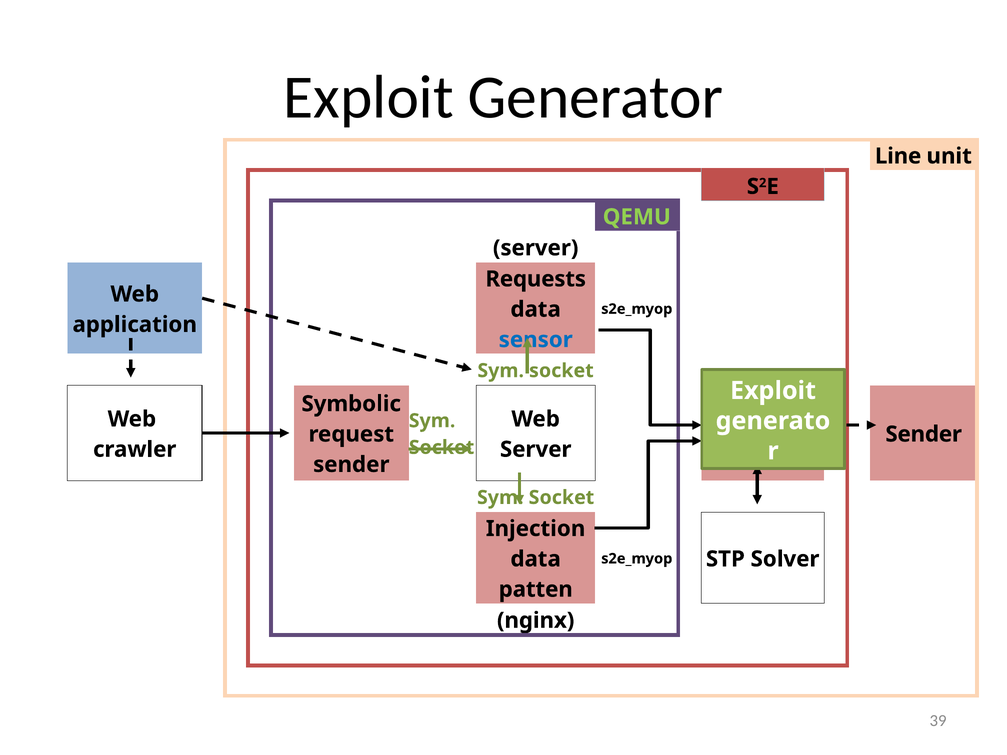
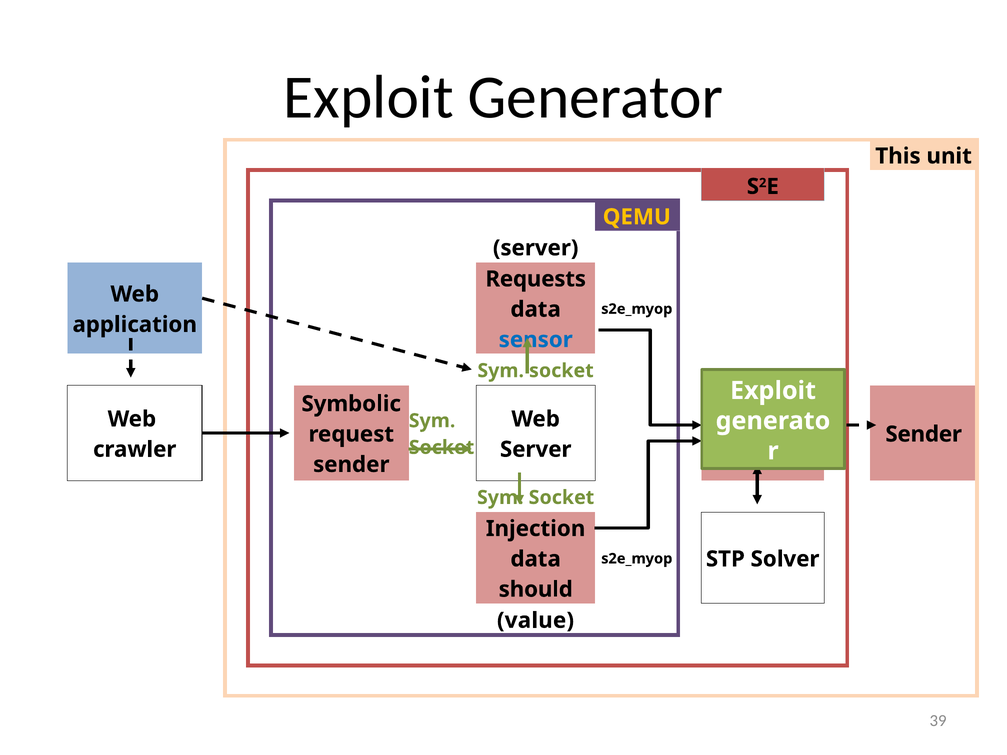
Line: Line -> This
QEMU colour: light green -> yellow
patten: patten -> should
nginx: nginx -> value
